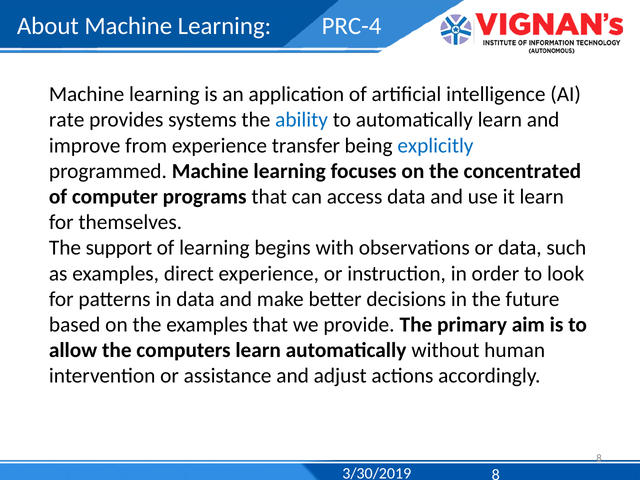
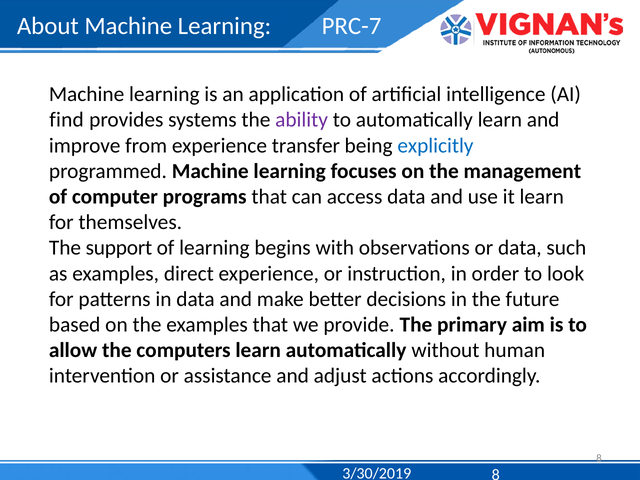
PRC-4: PRC-4 -> PRC-7
rate: rate -> find
ability colour: blue -> purple
concentrated: concentrated -> management
